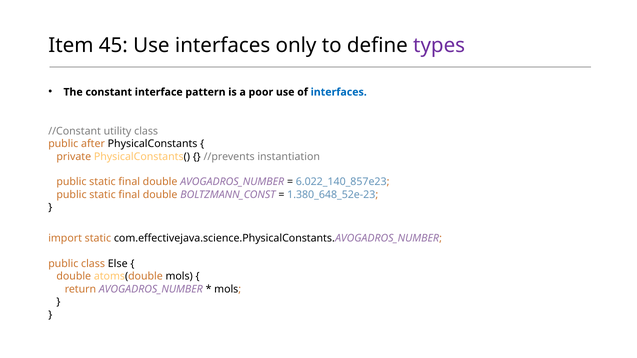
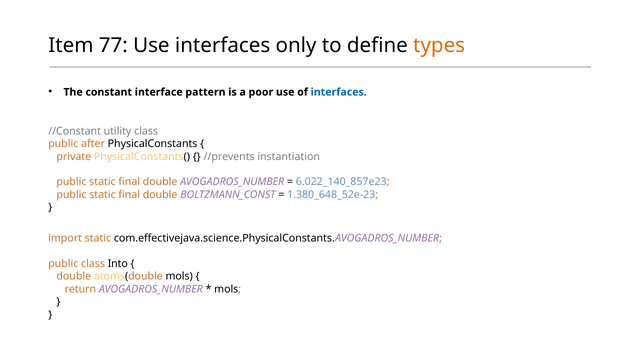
45: 45 -> 77
types colour: purple -> orange
Else: Else -> Into
